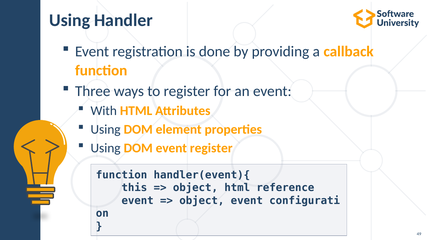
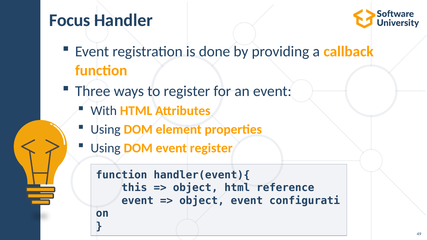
Using at (70, 20): Using -> Focus
